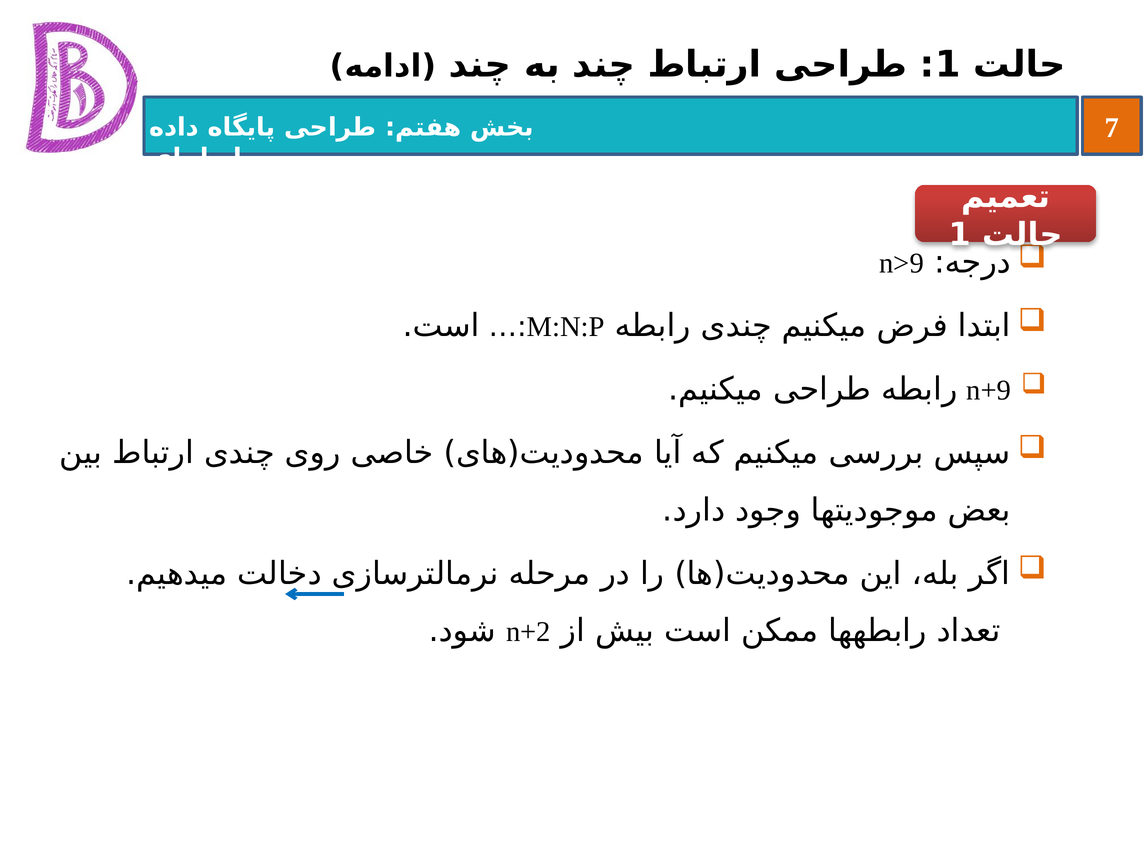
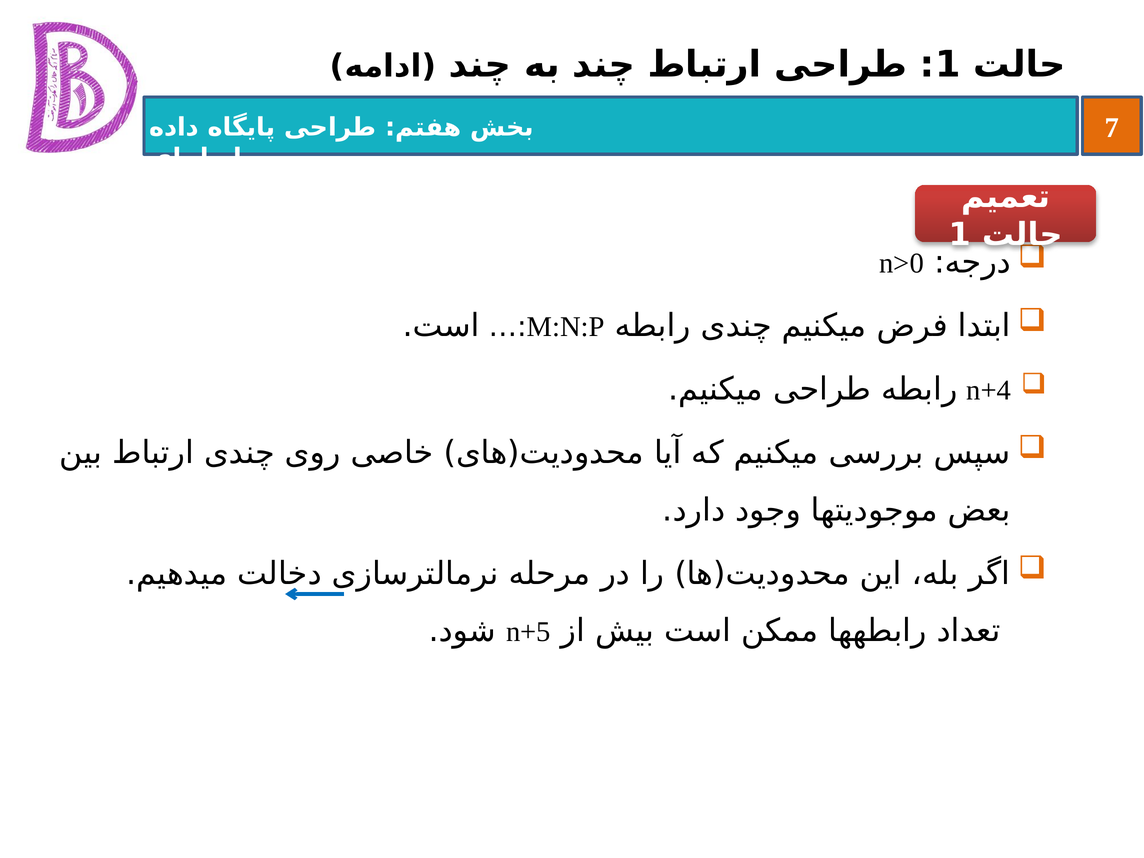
n>9: n>9 -> n>0
n+9: n+9 -> n+4
n+2: n+2 -> n+5
